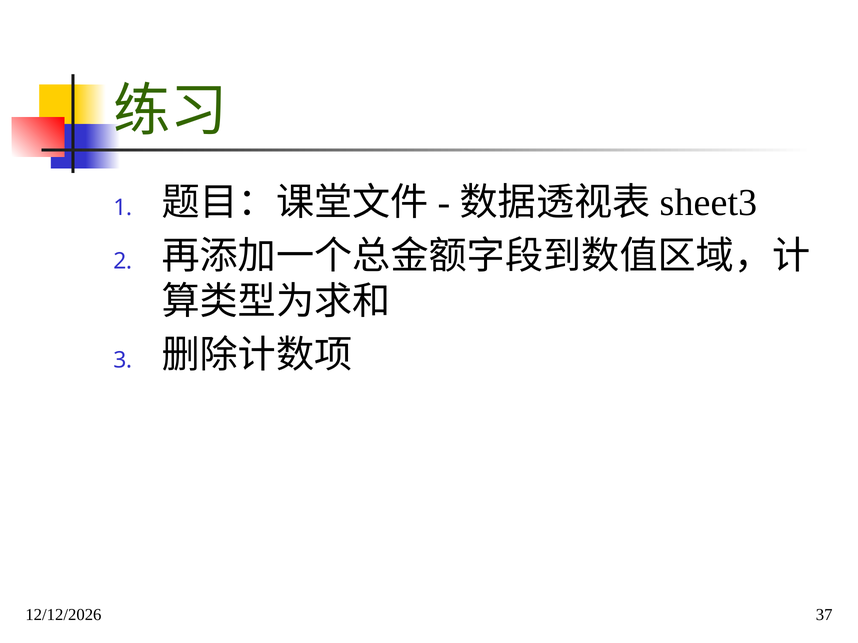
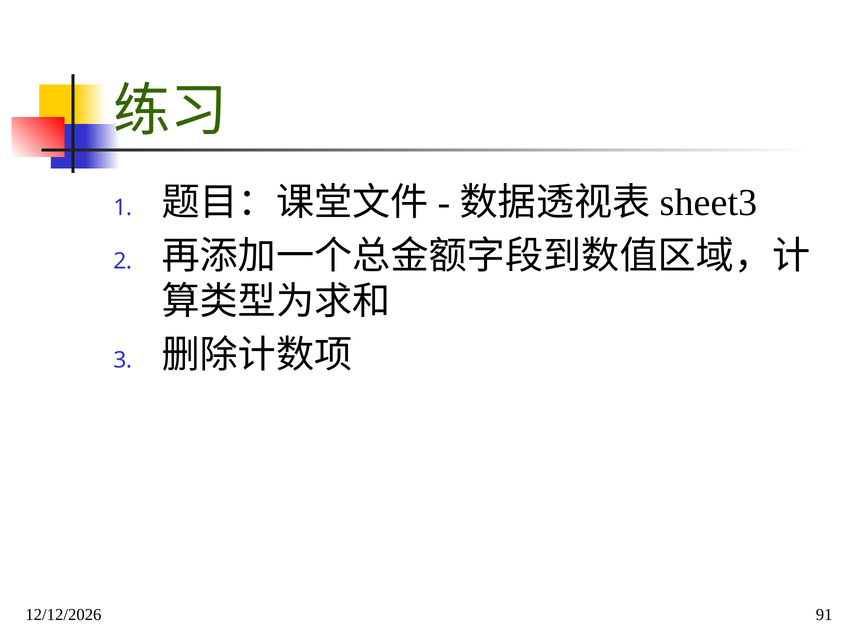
37: 37 -> 91
